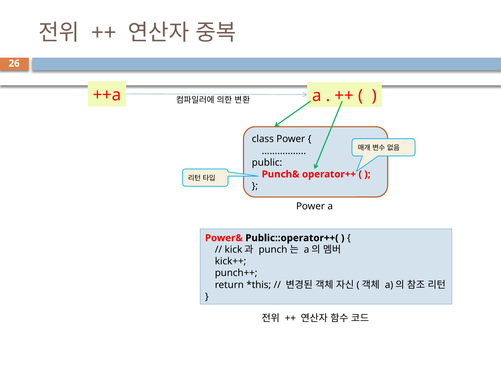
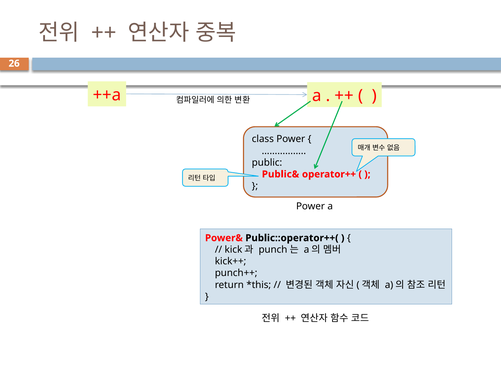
Punch&: Punch& -> Public&
